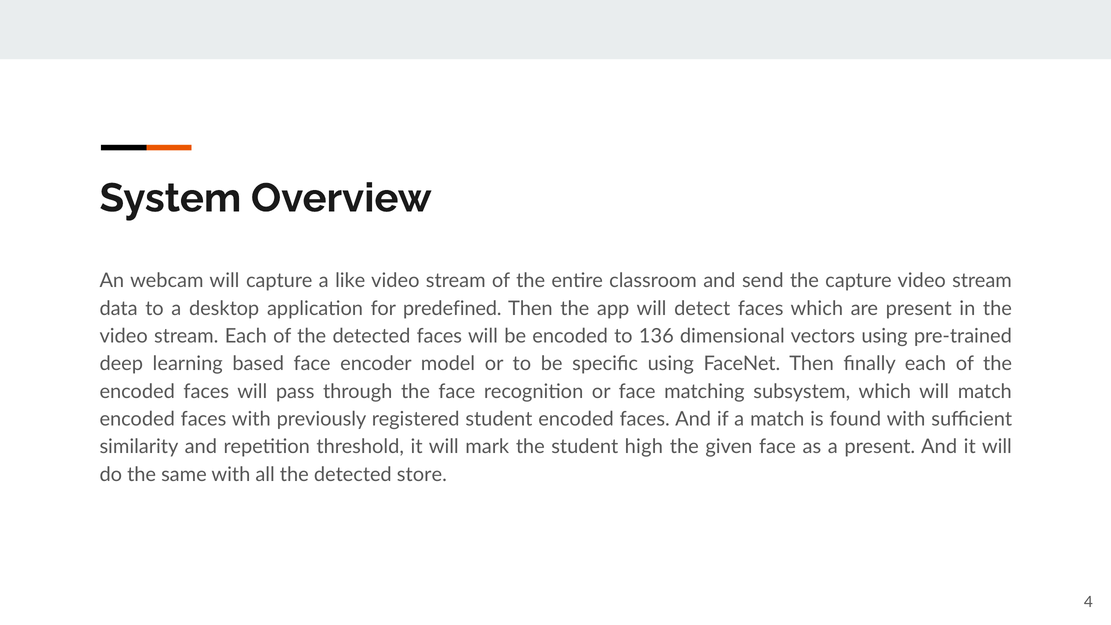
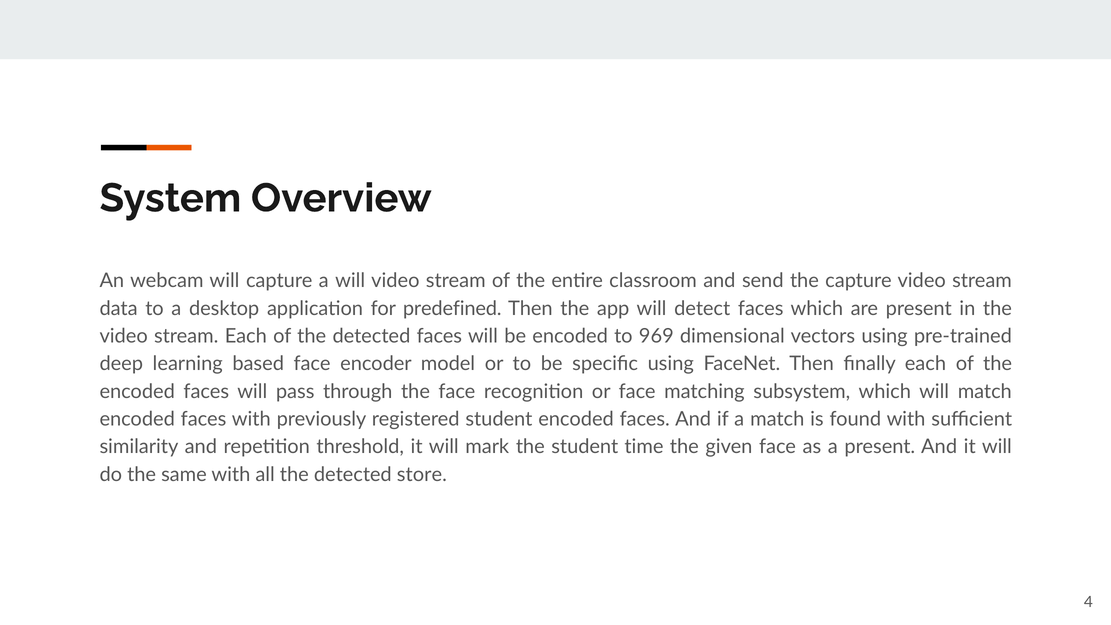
a like: like -> will
136: 136 -> 969
high: high -> time
